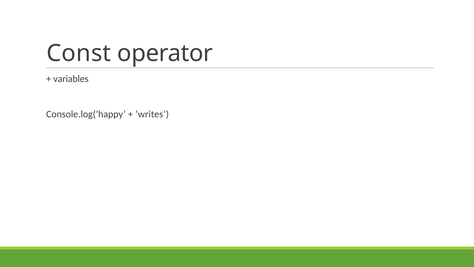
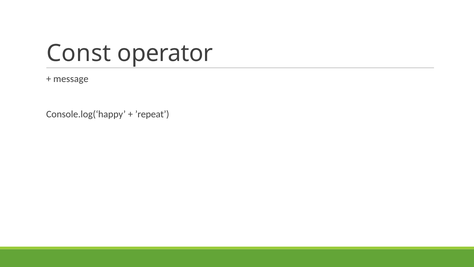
variables: variables -> message
’writes: ’writes -> ’repeat
